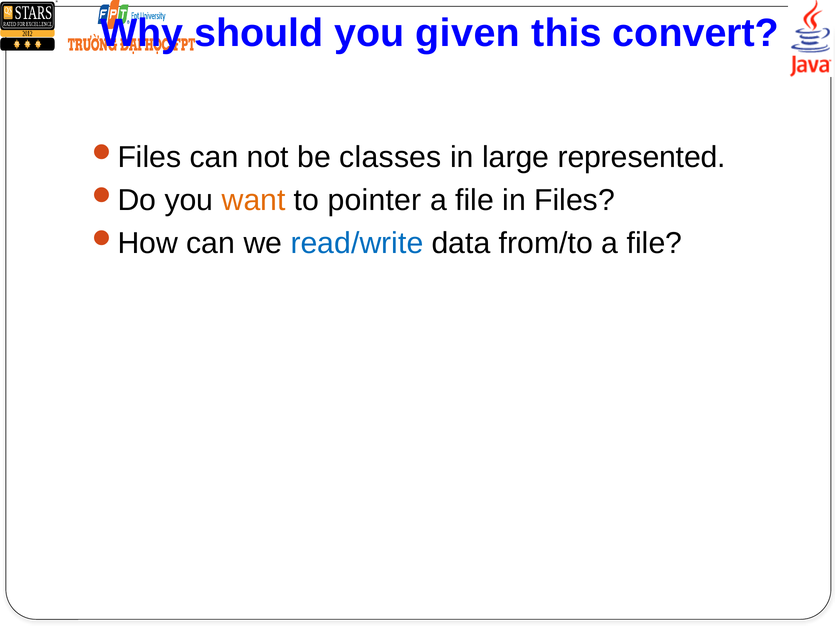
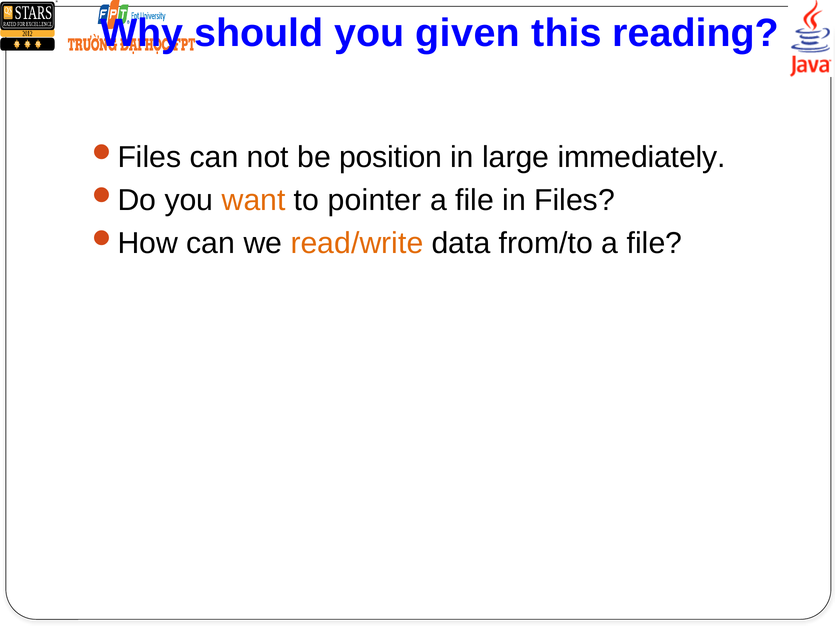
convert: convert -> reading
classes: classes -> position
represented: represented -> immediately
read/write colour: blue -> orange
